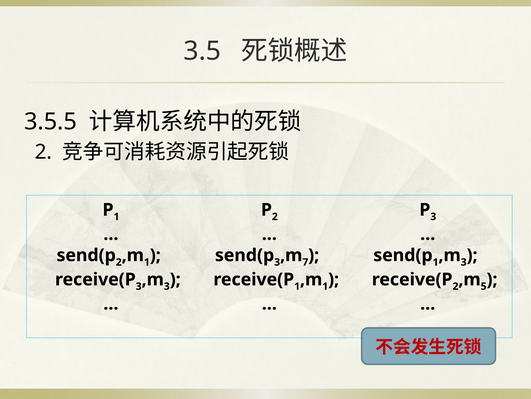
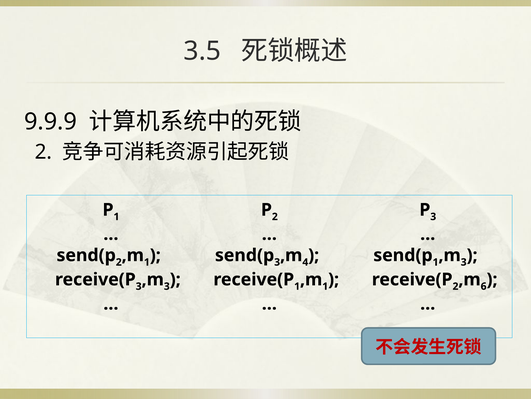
3.5.5: 3.5.5 -> 9.9.9
7: 7 -> 4
5: 5 -> 6
